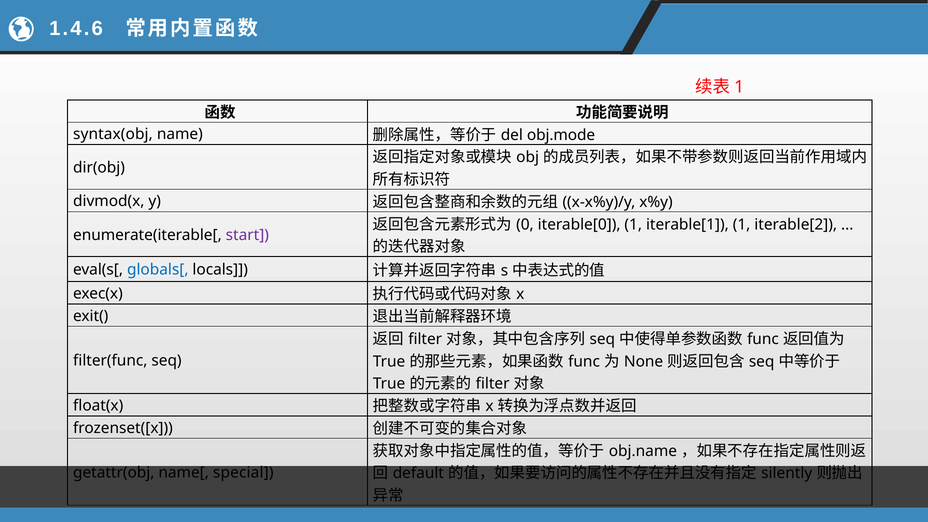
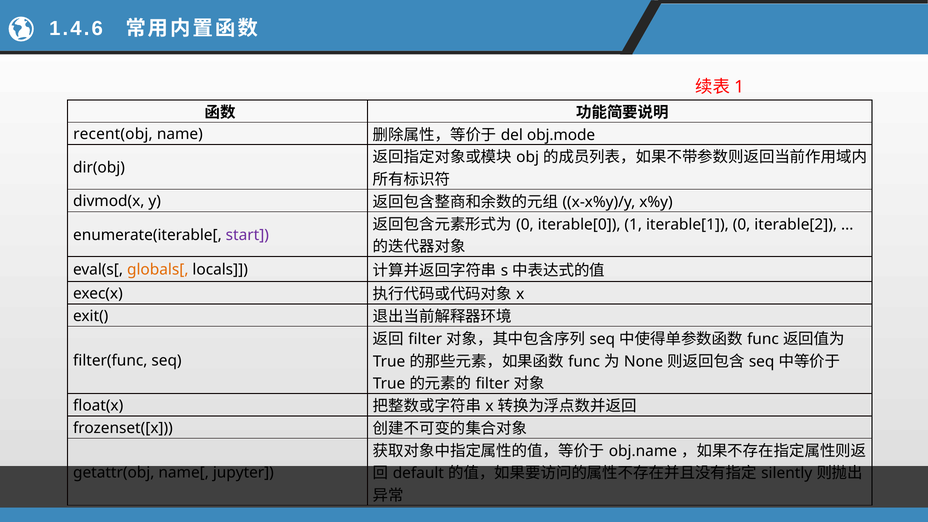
syntax(obj: syntax(obj -> recent(obj
iterable[1 1: 1 -> 0
globals[ colour: blue -> orange
special: special -> jupyter
